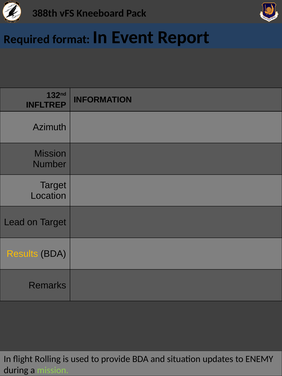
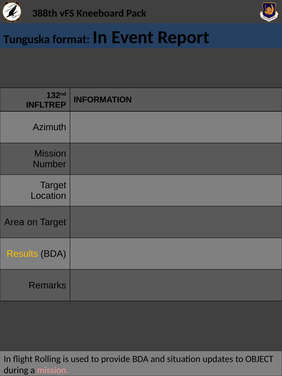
Required: Required -> Tunguska
Lead: Lead -> Area
ENEMY: ENEMY -> OBJECT
mission at (53, 370) colour: light green -> pink
